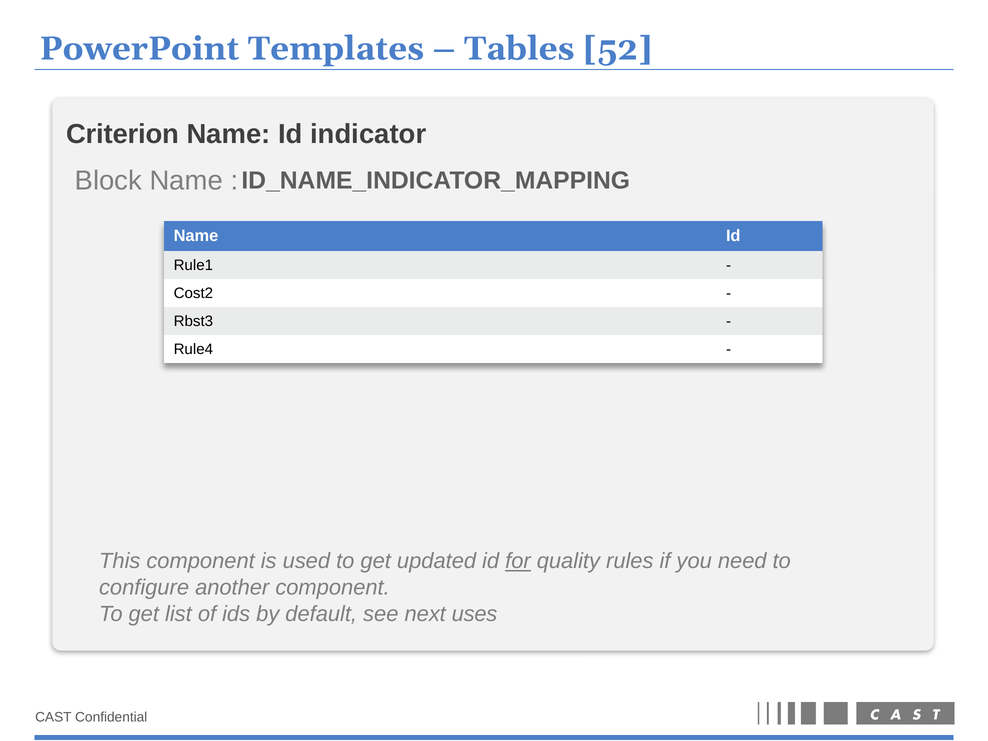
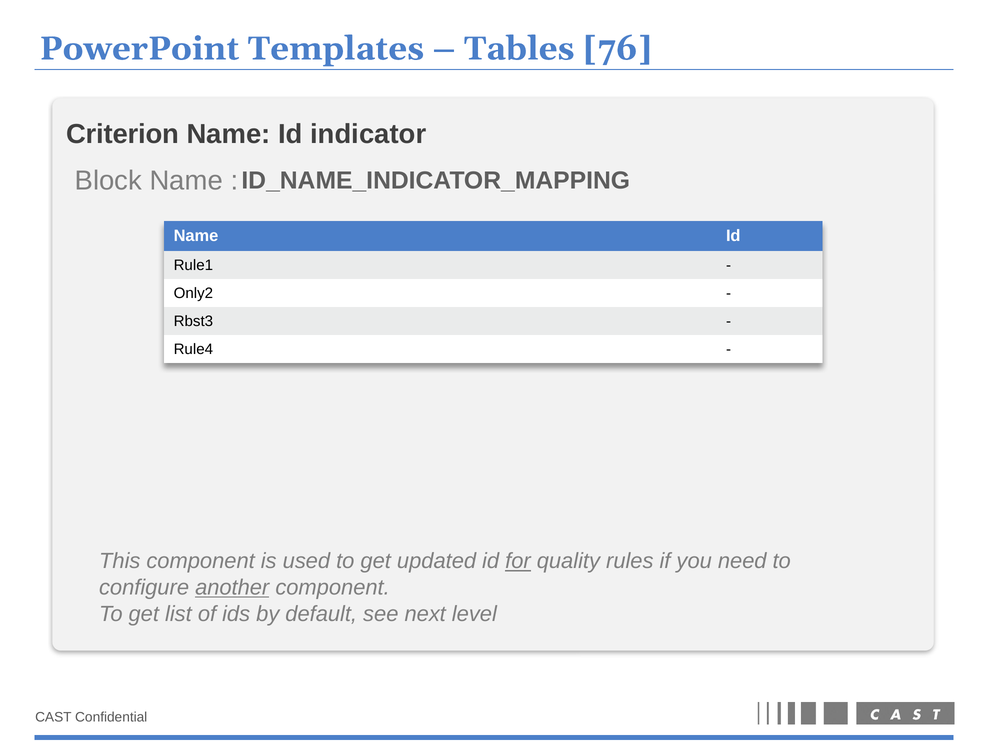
52: 52 -> 76
Cost2: Cost2 -> Only2
another underline: none -> present
uses: uses -> level
